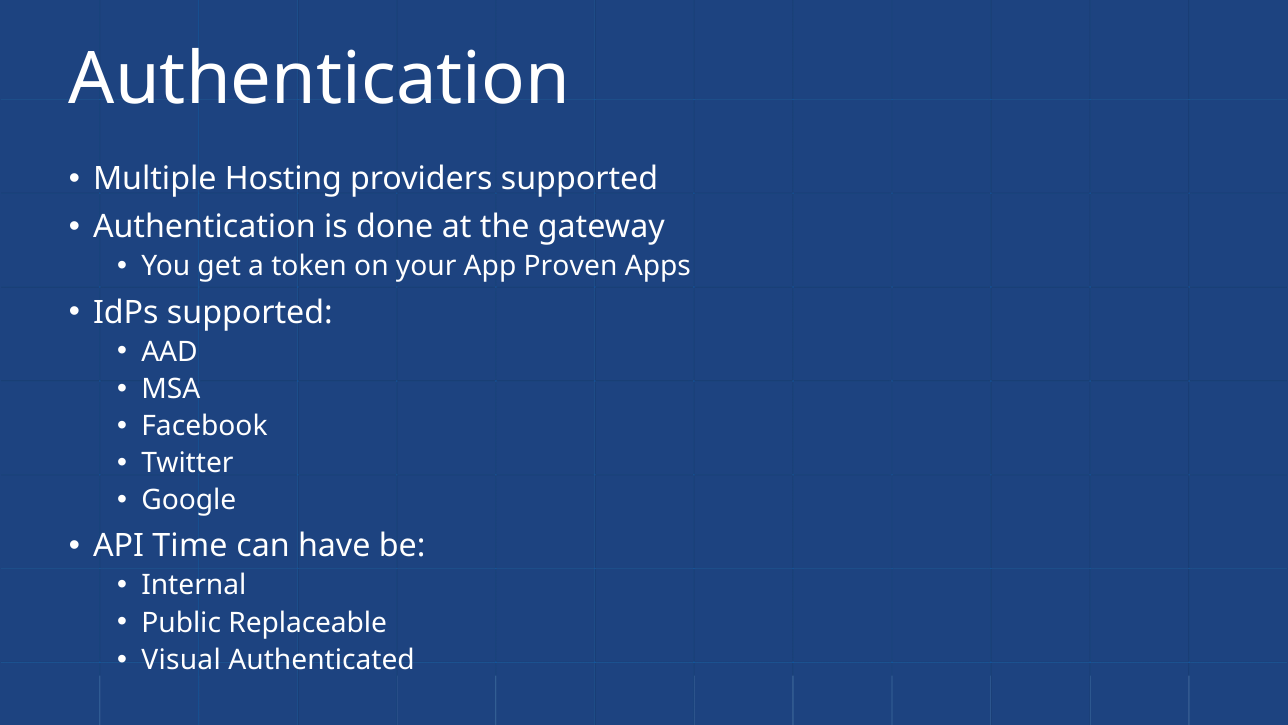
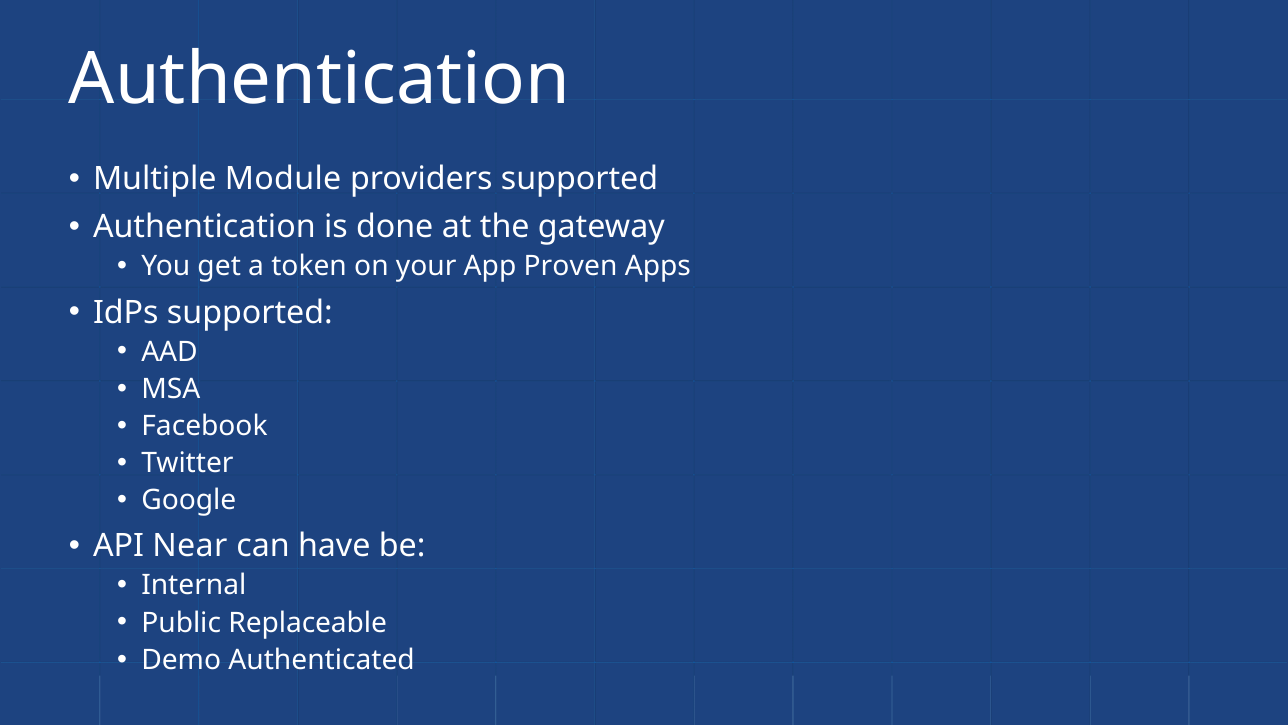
Hosting: Hosting -> Module
Time: Time -> Near
Visual: Visual -> Demo
